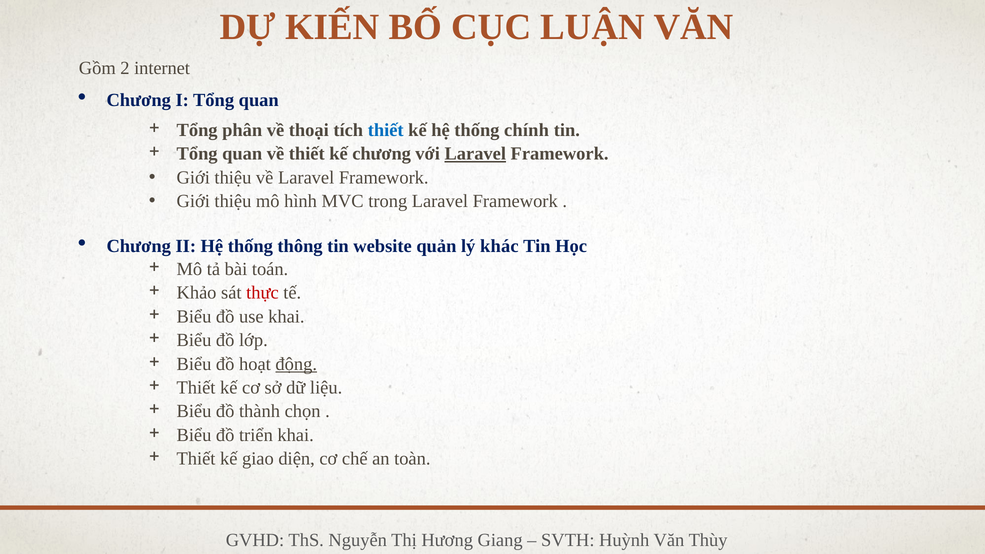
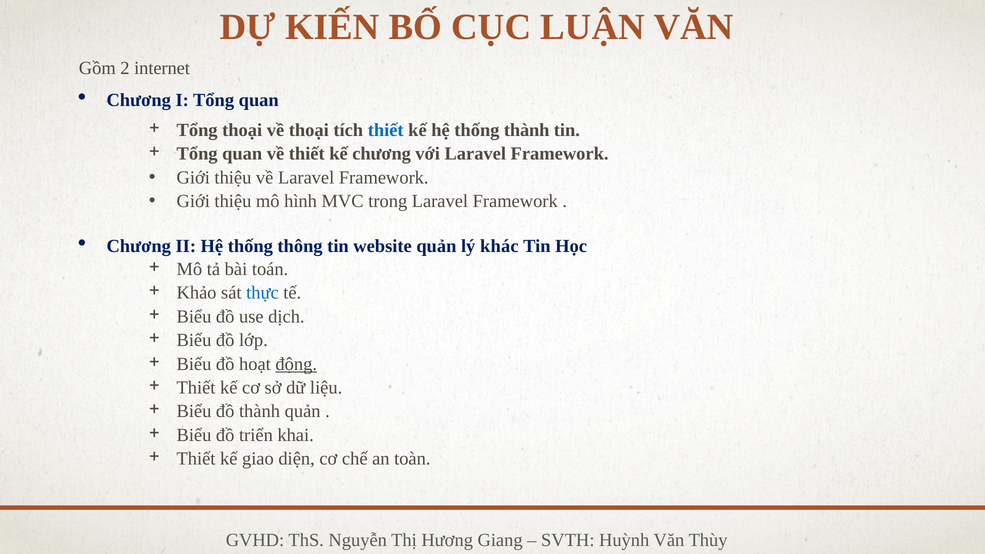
Tổng phân: phân -> thoại
thống chính: chính -> thành
Laravel at (475, 154) underline: present -> none
thực colour: red -> blue
use khai: khai -> dịch
thành chọn: chọn -> quản
